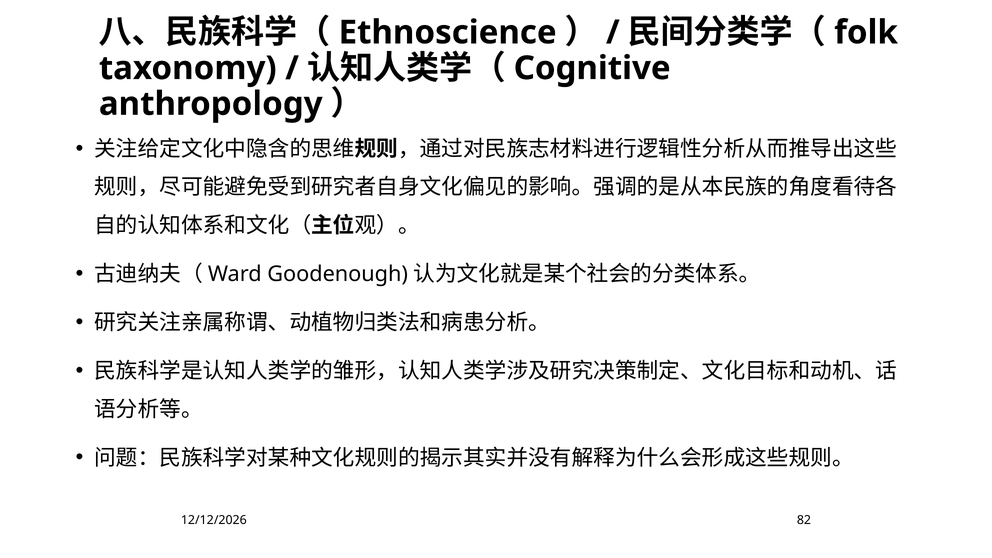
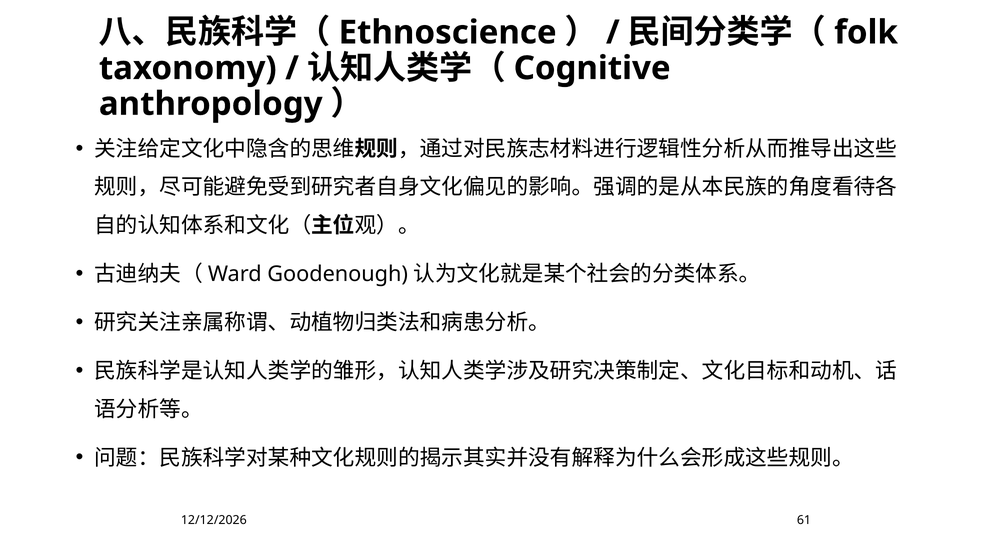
82: 82 -> 61
